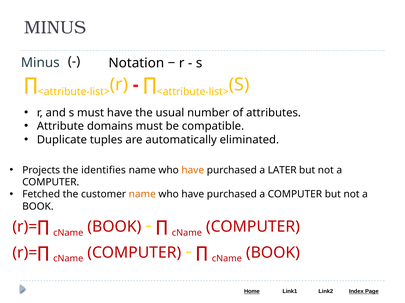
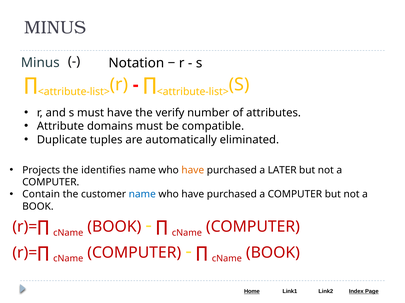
usual: usual -> verify
Fetched: Fetched -> Contain
name at (142, 195) colour: orange -> blue
